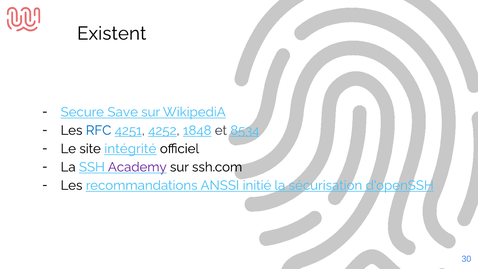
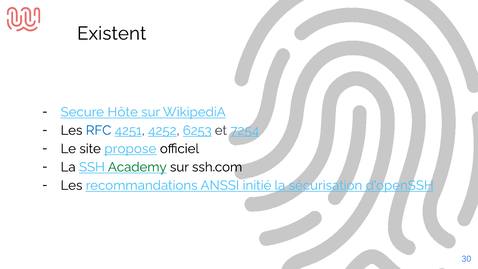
Save: Save -> Hôte
1848: 1848 -> 6253
8534: 8534 -> 7254
intégrité: intégrité -> propose
Academy colour: purple -> green
